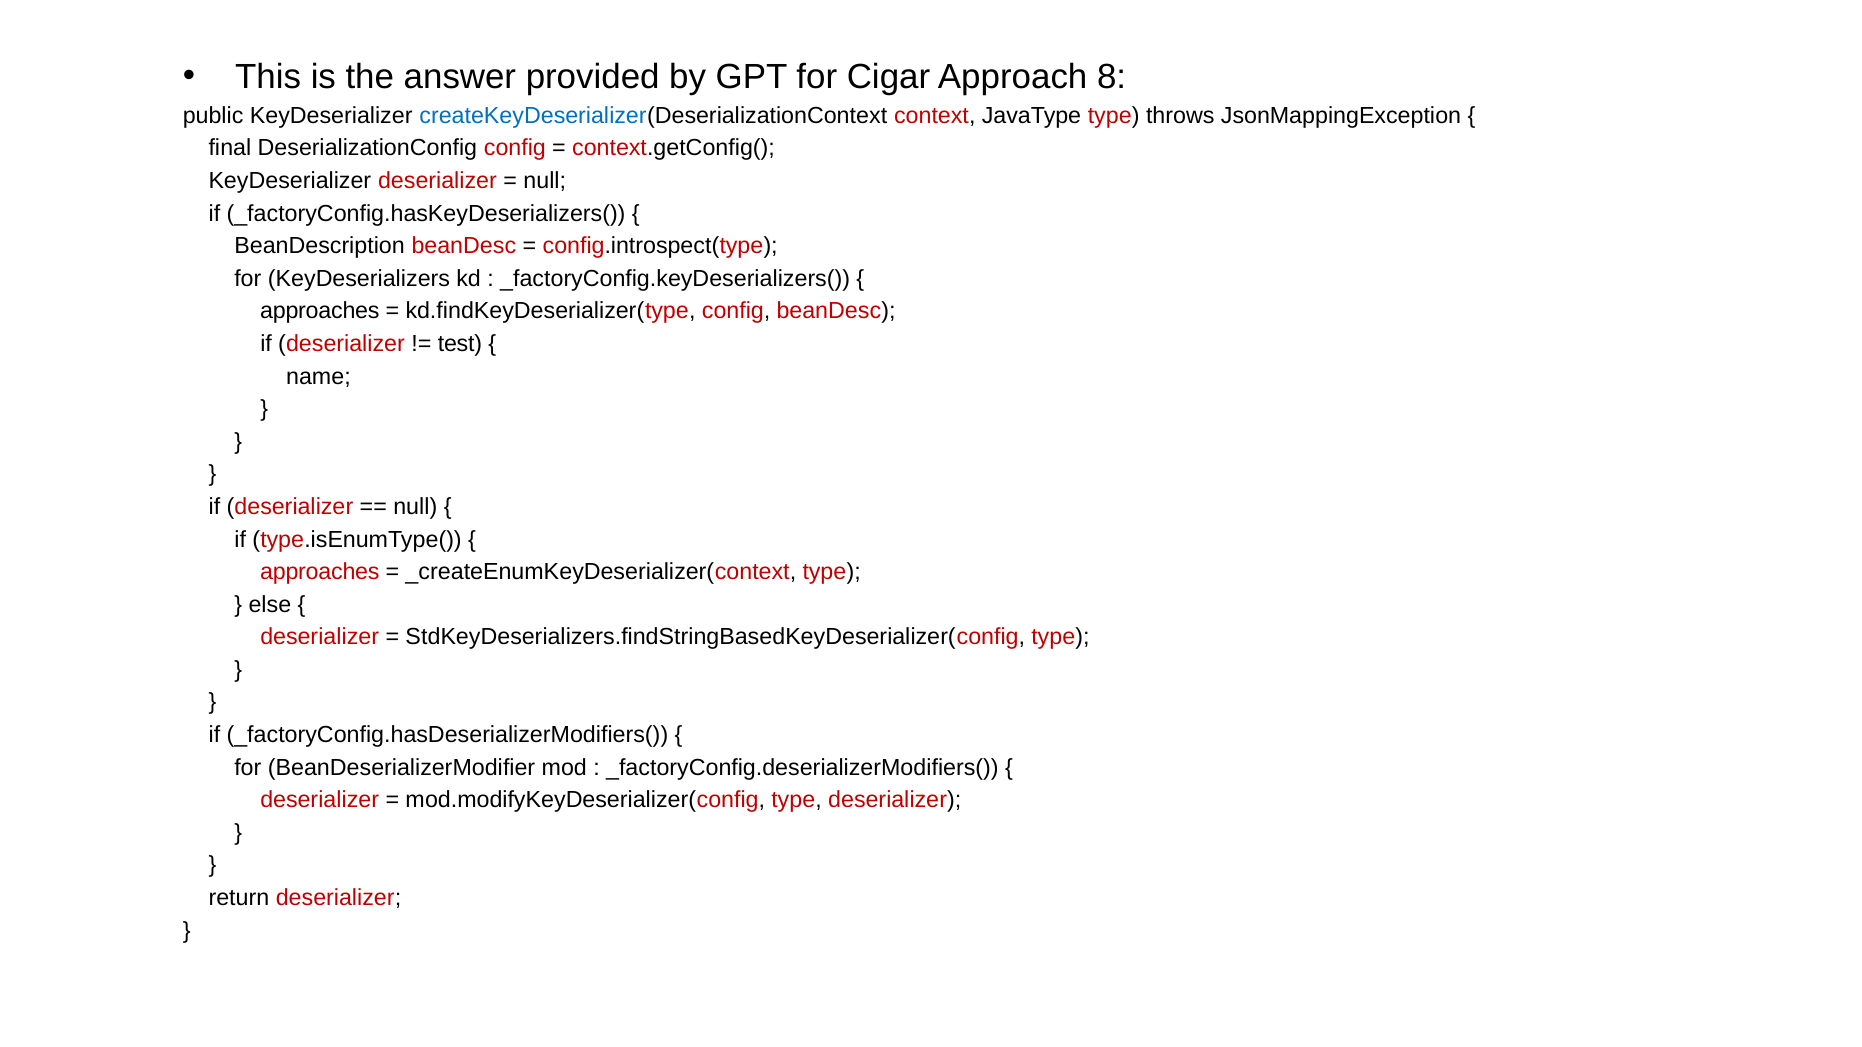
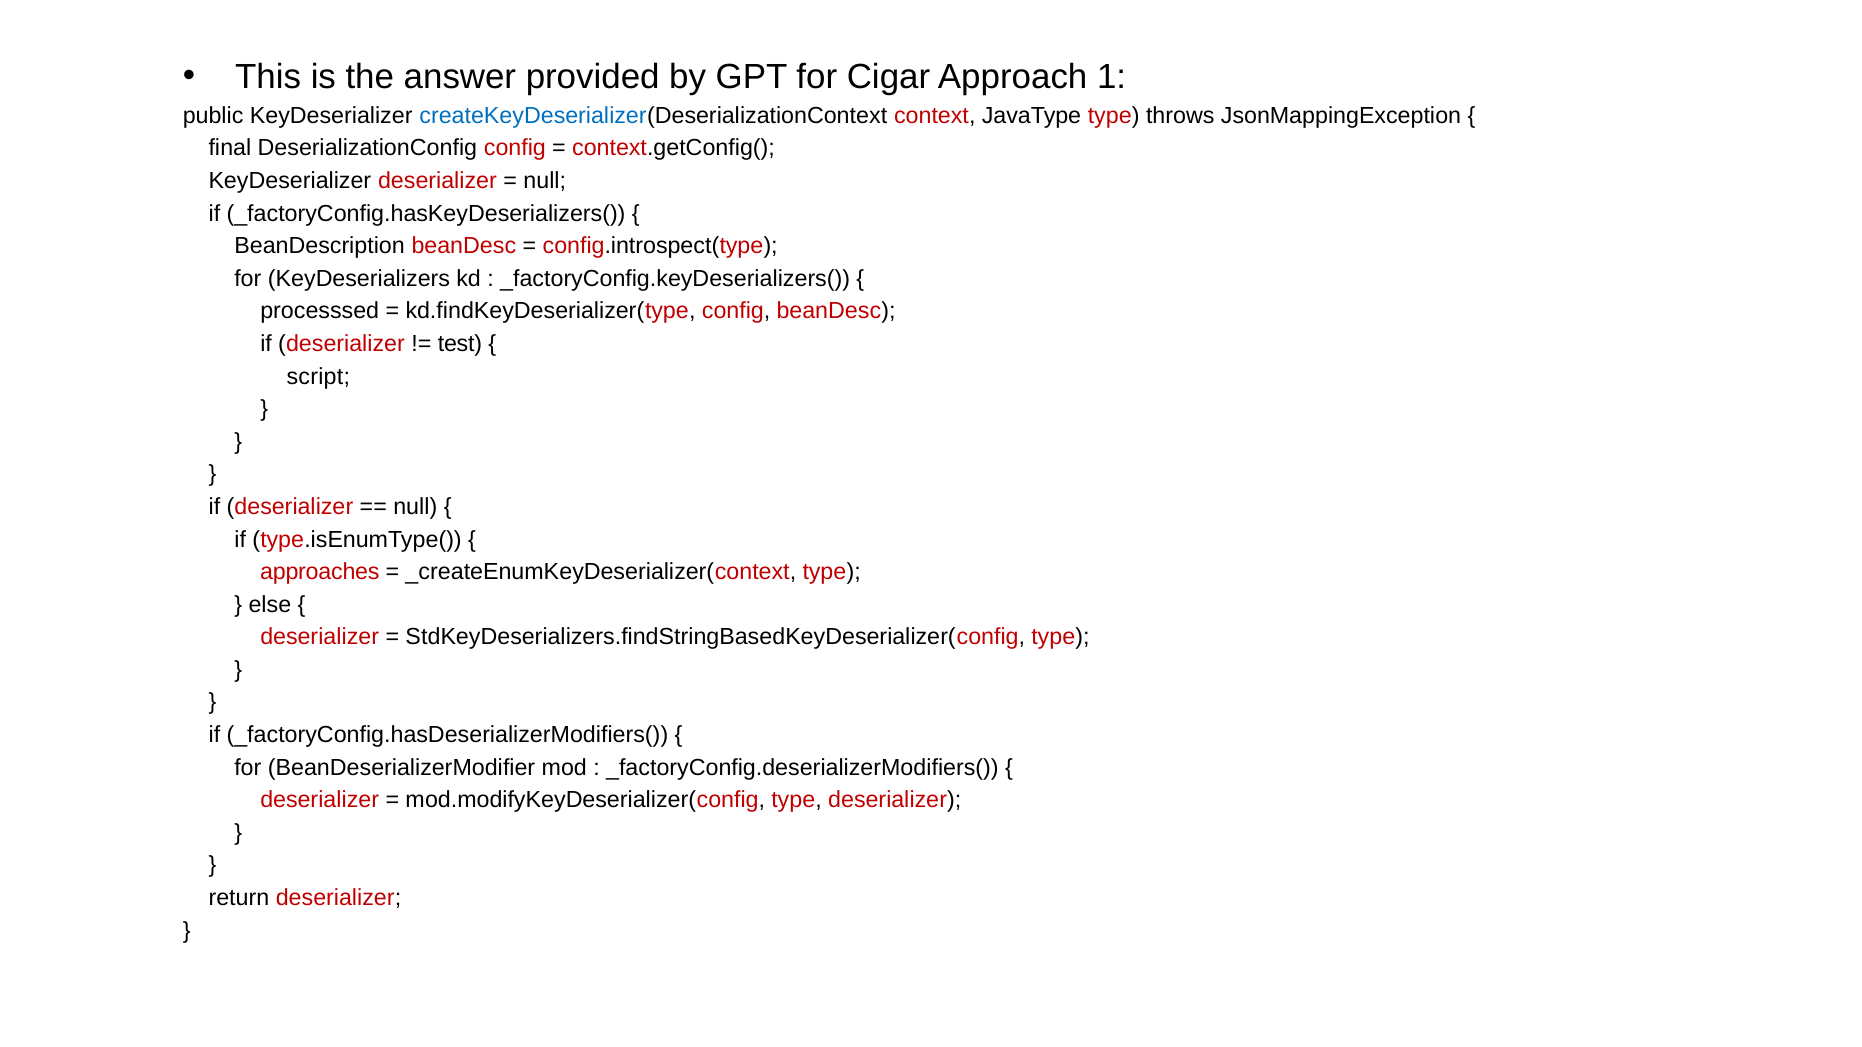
8: 8 -> 1
approaches at (320, 311): approaches -> processsed
name: name -> script
